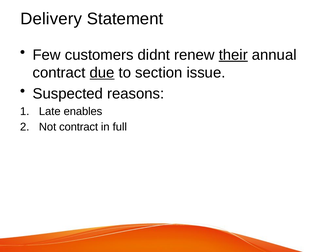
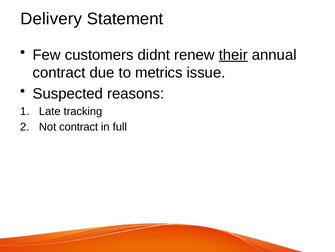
due underline: present -> none
section: section -> metrics
enables: enables -> tracking
